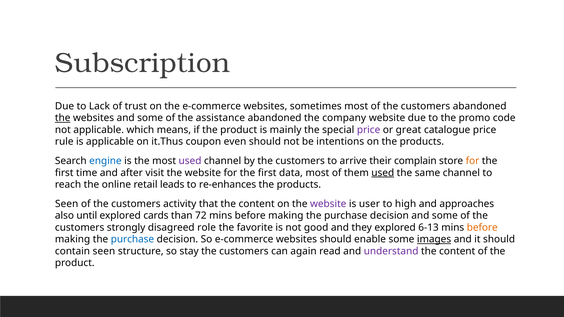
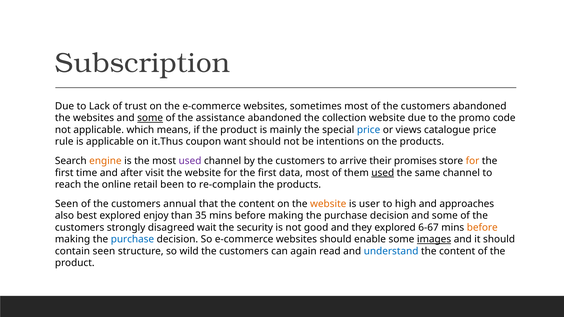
the at (63, 118) underline: present -> none
some at (150, 118) underline: none -> present
company: company -> collection
price at (369, 130) colour: purple -> blue
great: great -> views
even: even -> want
engine colour: blue -> orange
complain: complain -> promises
leads: leads -> been
re-enhances: re-enhances -> re-complain
activity: activity -> annual
website at (328, 204) colour: purple -> orange
until: until -> best
cards: cards -> enjoy
72: 72 -> 35
role: role -> wait
favorite: favorite -> security
6-13: 6-13 -> 6-67
stay: stay -> wild
understand colour: purple -> blue
